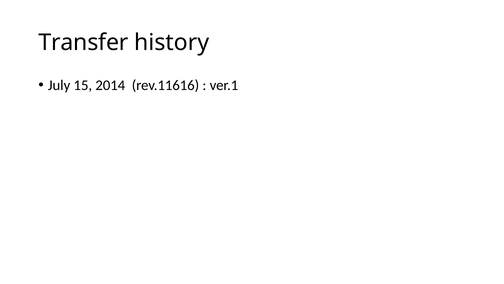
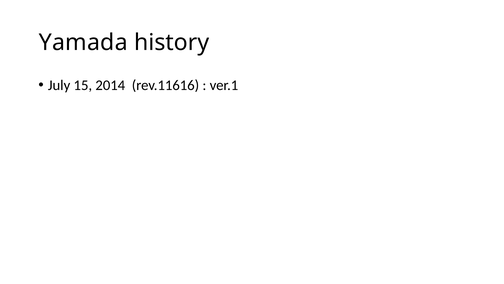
Transfer: Transfer -> Yamada
